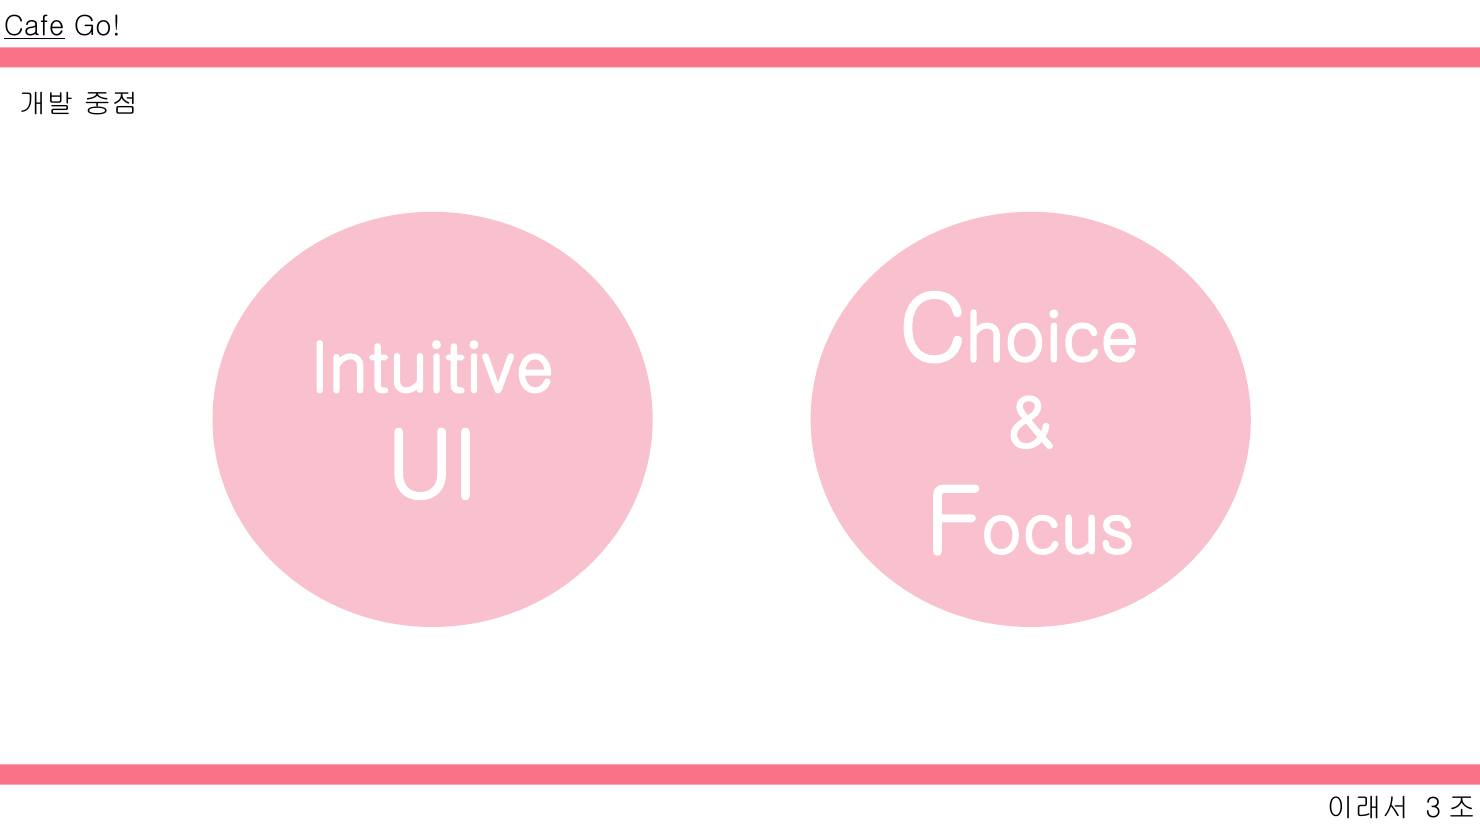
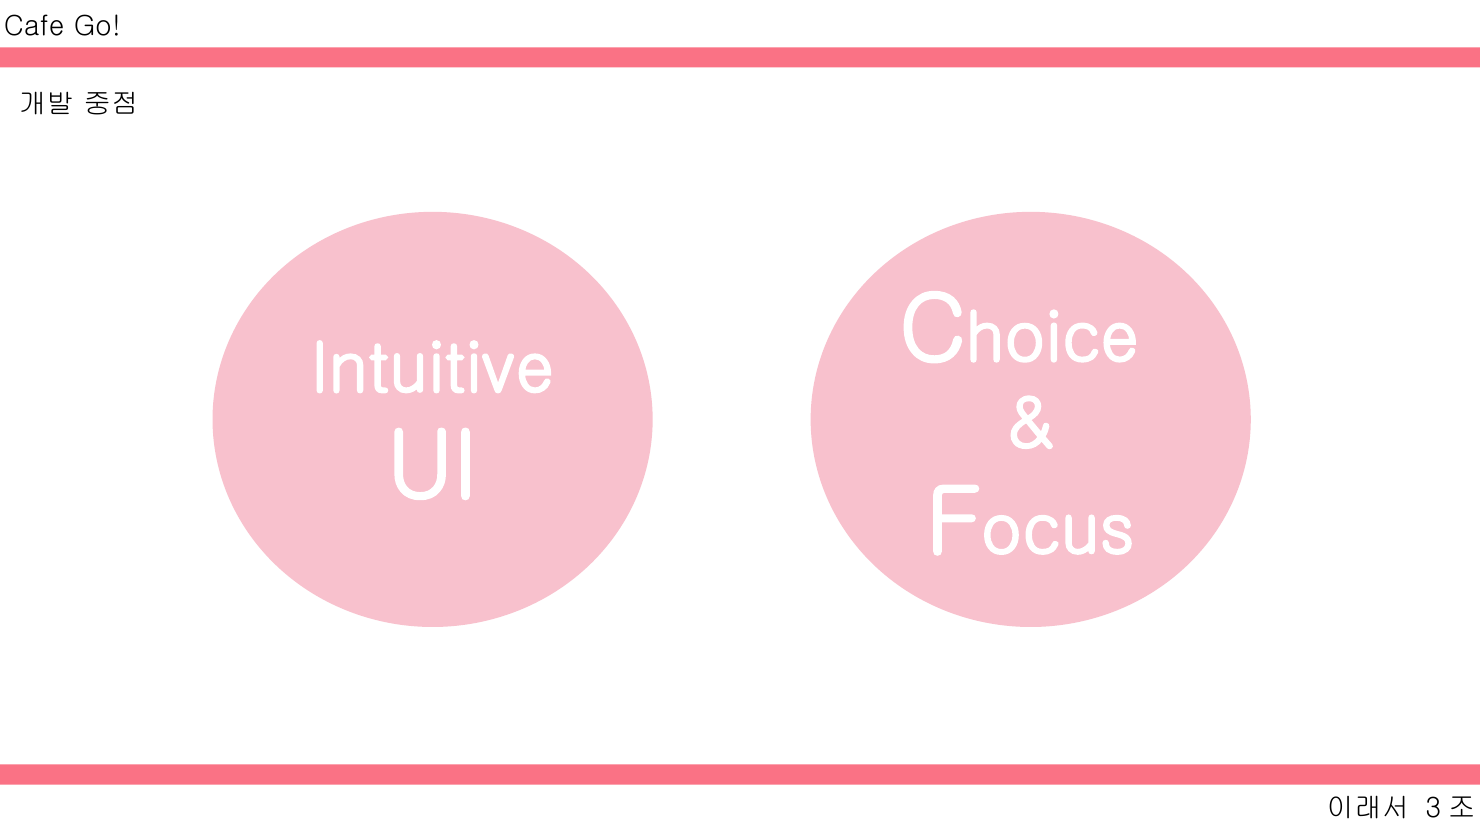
Cafe underline: present -> none
